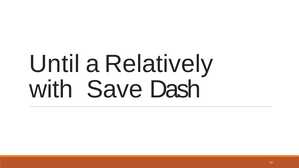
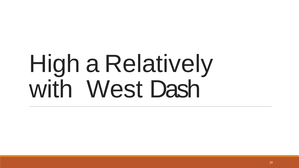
Until: Until -> High
Save: Save -> West
